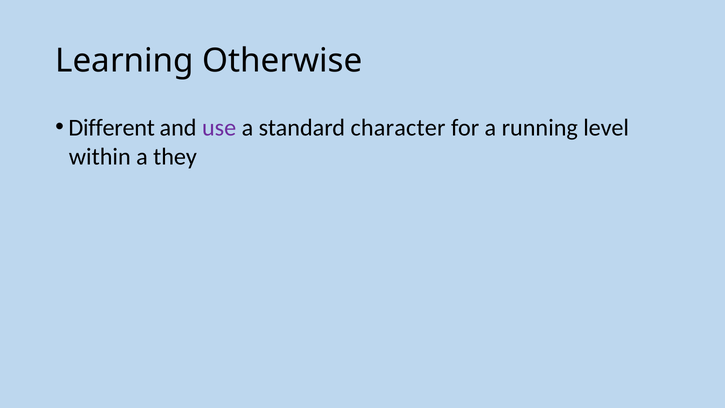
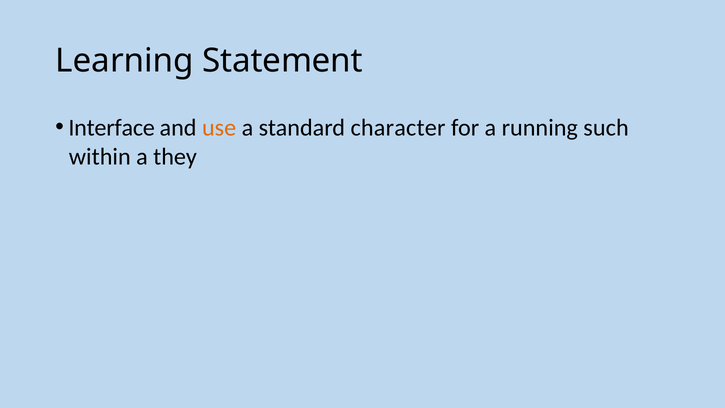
Otherwise: Otherwise -> Statement
Different: Different -> Interface
use colour: purple -> orange
level: level -> such
